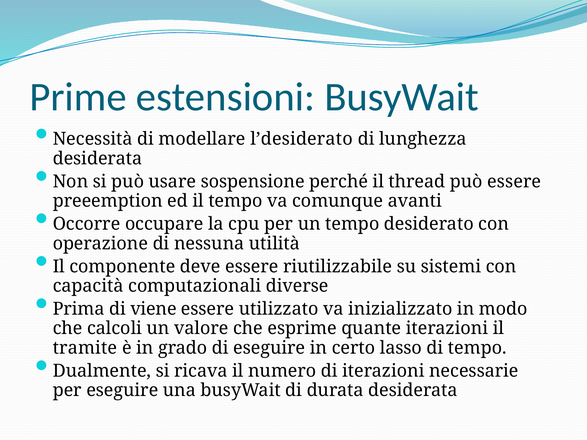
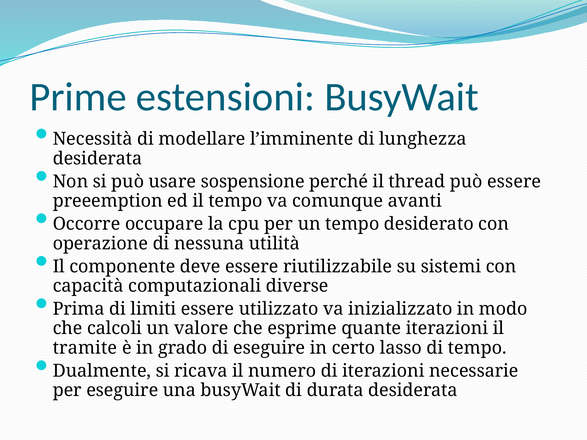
l’desiderato: l’desiderato -> l’imminente
viene: viene -> limiti
